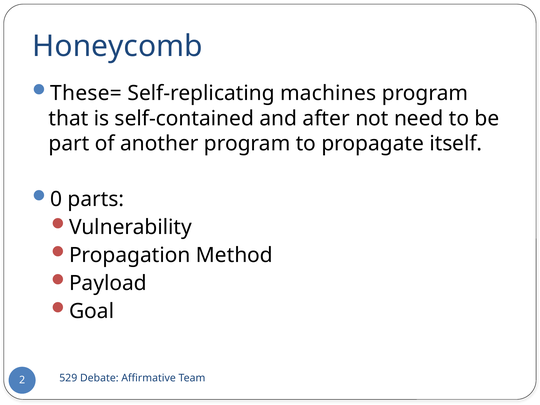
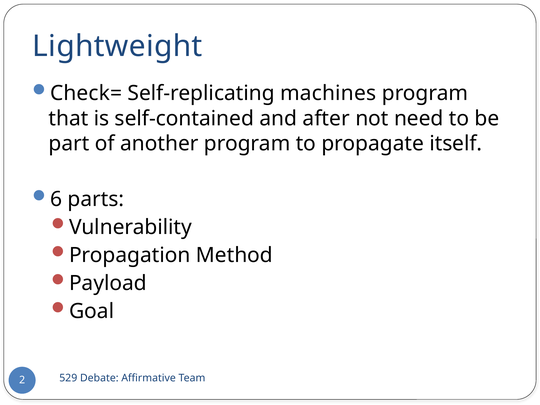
Honeycomb: Honeycomb -> Lightweight
These=: These= -> Check=
0: 0 -> 6
